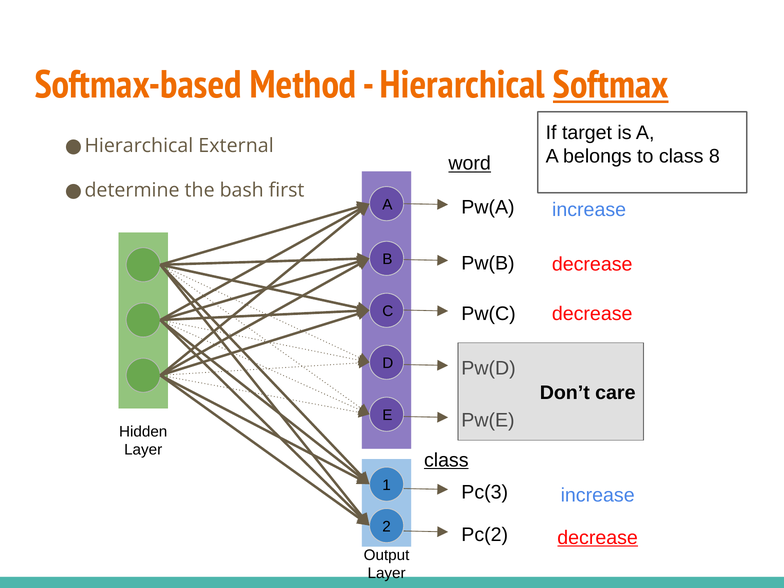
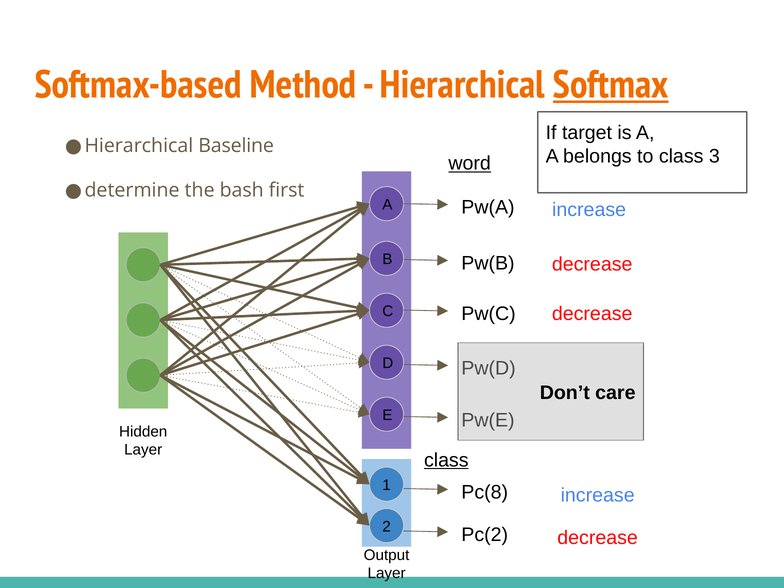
External: External -> Baseline
8: 8 -> 3
Pc(3: Pc(3 -> Pc(8
decrease at (598, 538) underline: present -> none
